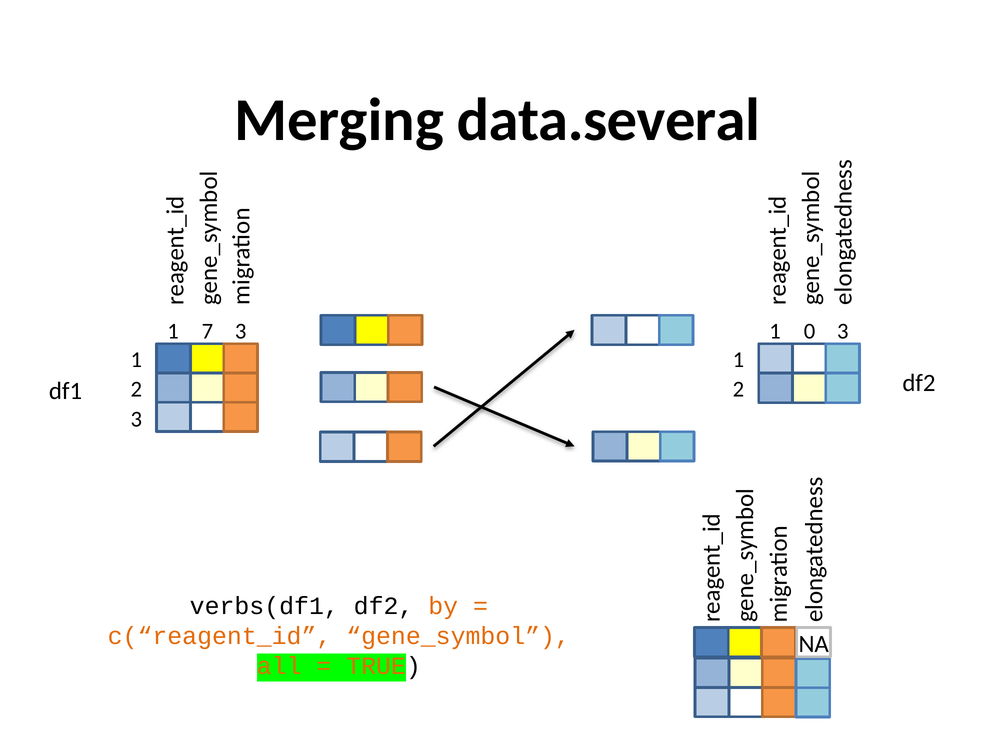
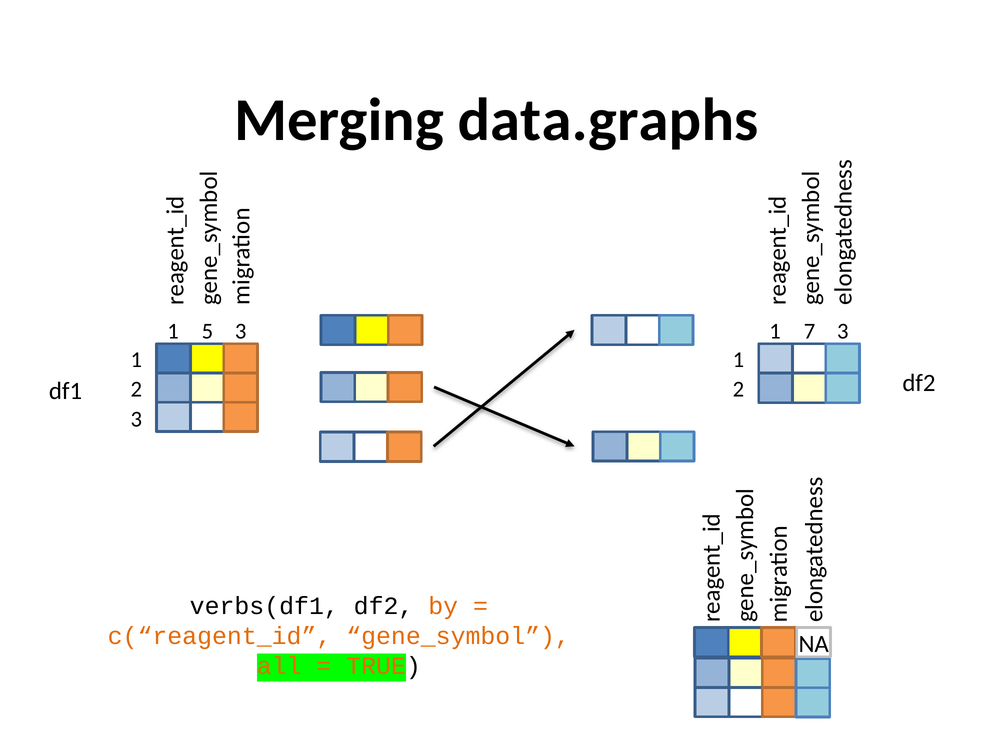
data.several: data.several -> data.graphs
7: 7 -> 5
0: 0 -> 7
